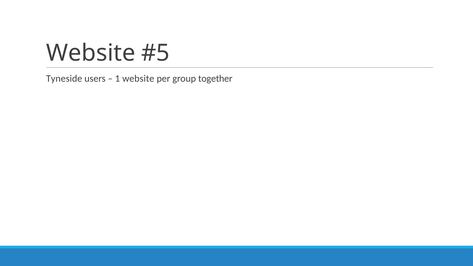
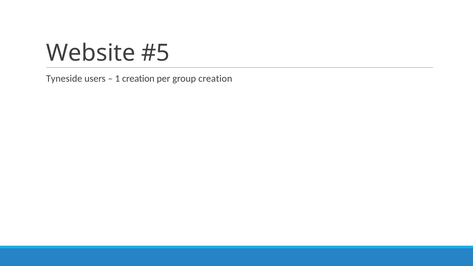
1 website: website -> creation
group together: together -> creation
